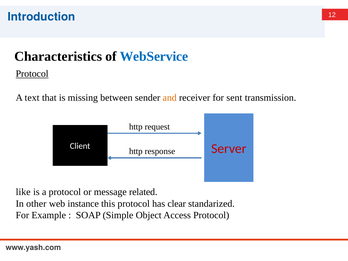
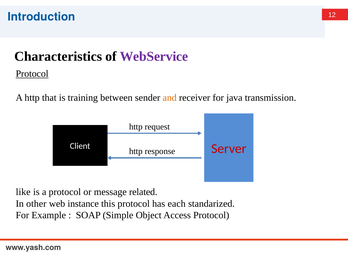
WebService colour: blue -> purple
A text: text -> http
missing: missing -> training
sent: sent -> java
clear: clear -> each
